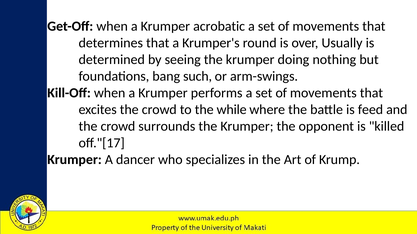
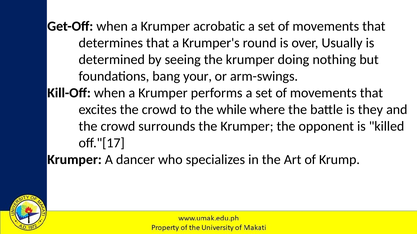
such: such -> your
feed: feed -> they
